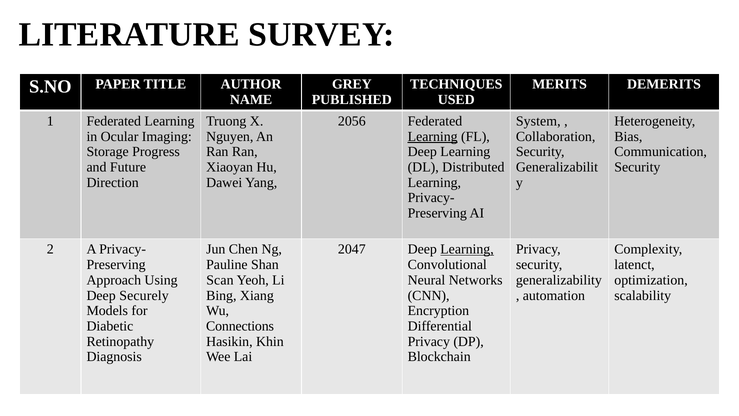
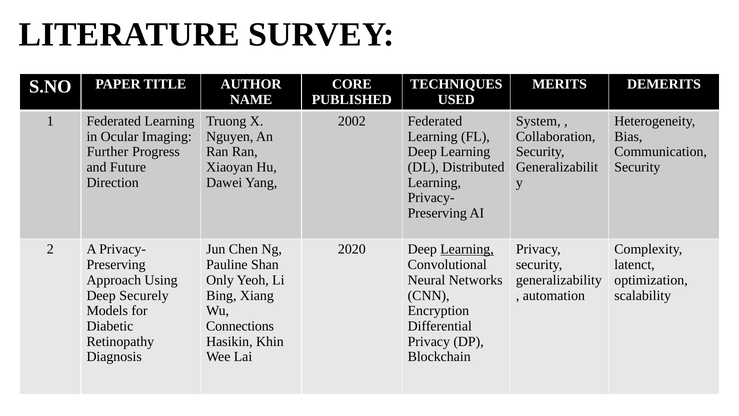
GREY: GREY -> CORE
2056: 2056 -> 2002
Learning at (433, 136) underline: present -> none
Storage: Storage -> Further
2047: 2047 -> 2020
Scan: Scan -> Only
